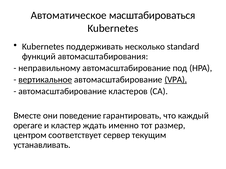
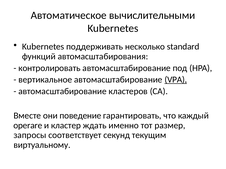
масштабироваться: масштабироваться -> вычислительными
неправильному: неправильному -> контролировать
вертикальное underline: present -> none
центром: центром -> запросы
сервер: сервер -> секунд
устанавливать: устанавливать -> виртуальному
